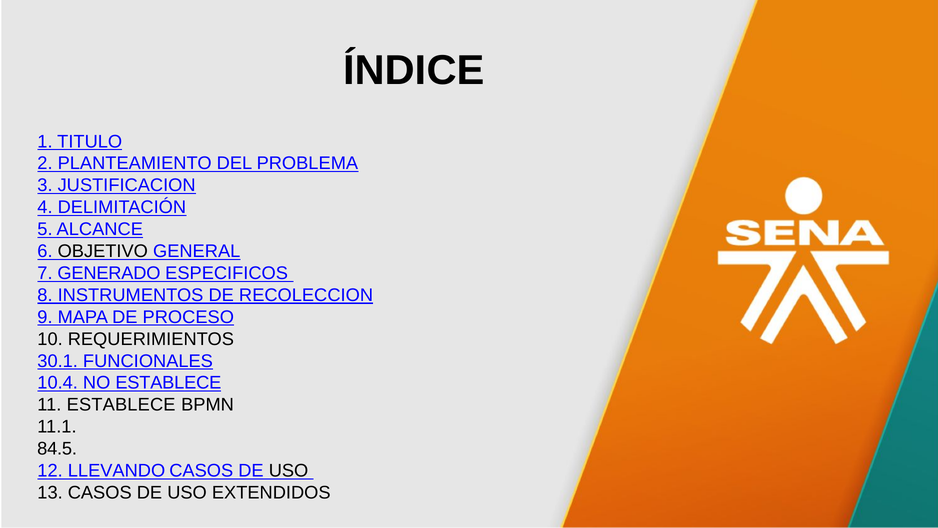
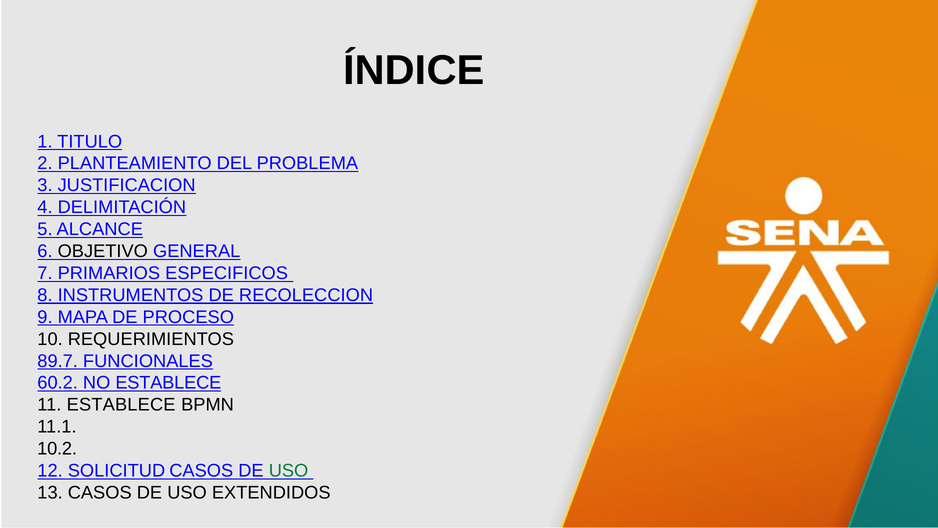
GENERADO: GENERADO -> PRIMARIOS
30.1: 30.1 -> 89.7
10.4: 10.4 -> 60.2
84.5: 84.5 -> 10.2
LLEVANDO: LLEVANDO -> SOLICITUD
USO at (289, 470) colour: black -> green
